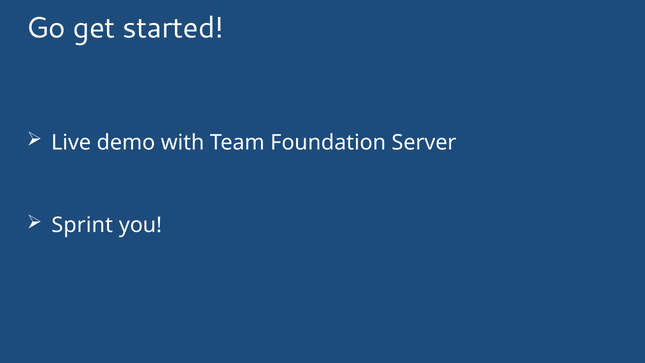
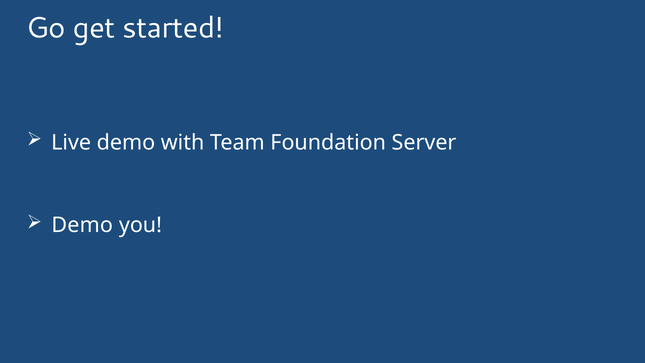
Sprint at (82, 225): Sprint -> Demo
